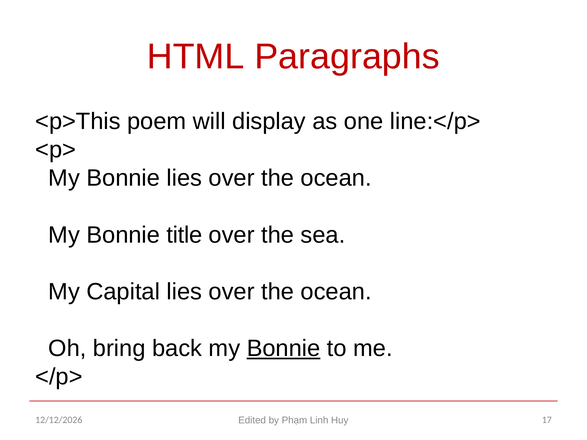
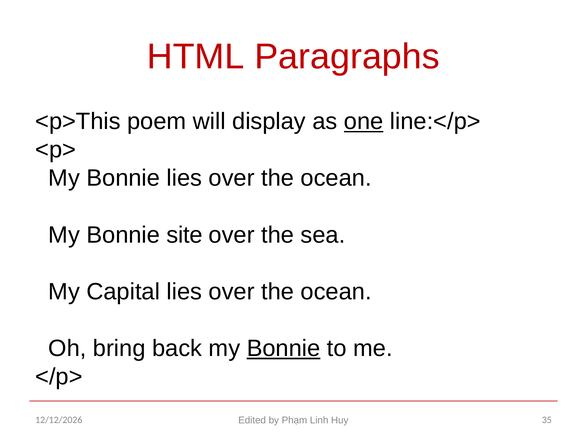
one underline: none -> present
title: title -> site
17: 17 -> 35
